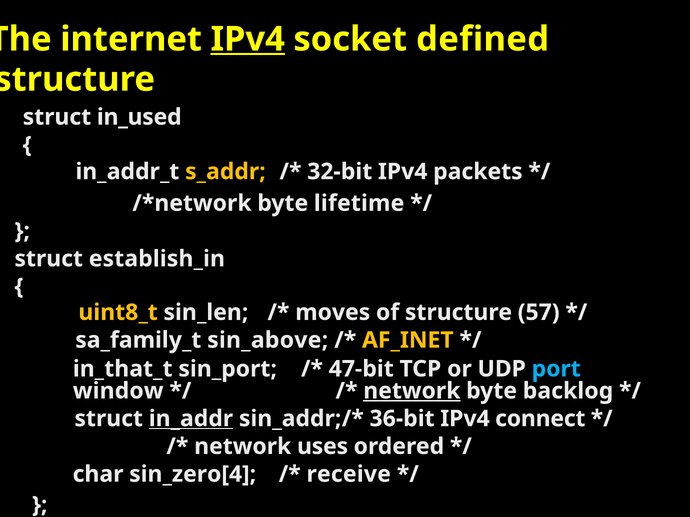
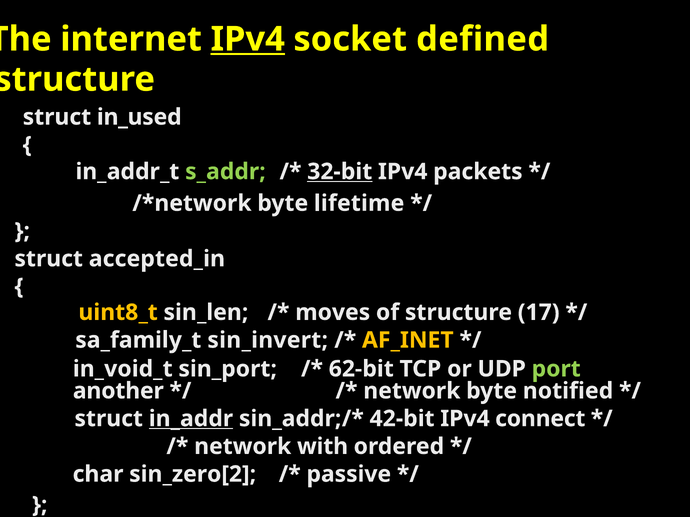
s_addr colour: yellow -> light green
32-bit underline: none -> present
establish_in: establish_in -> accepted_in
57: 57 -> 17
sin_above: sin_above -> sin_invert
in_that_t: in_that_t -> in_void_t
47-bit: 47-bit -> 62-bit
port colour: light blue -> light green
window: window -> another
network at (412, 391) underline: present -> none
backlog: backlog -> notified
36-bit: 36-bit -> 42-bit
uses: uses -> with
sin_zero[4: sin_zero[4 -> sin_zero[2
receive: receive -> passive
